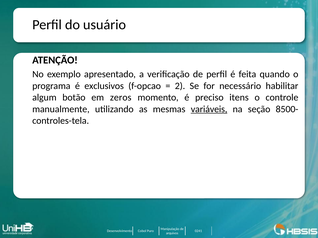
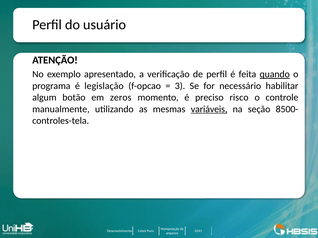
quando underline: none -> present
exclusivos: exclusivos -> legislação
2: 2 -> 3
itens: itens -> risco
